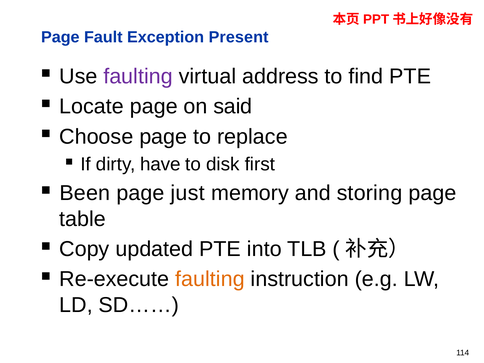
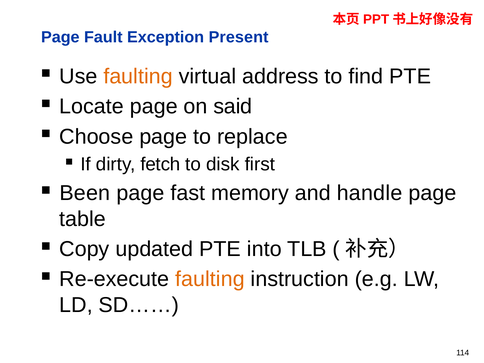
faulting at (138, 76) colour: purple -> orange
have: have -> fetch
just: just -> fast
storing: storing -> handle
